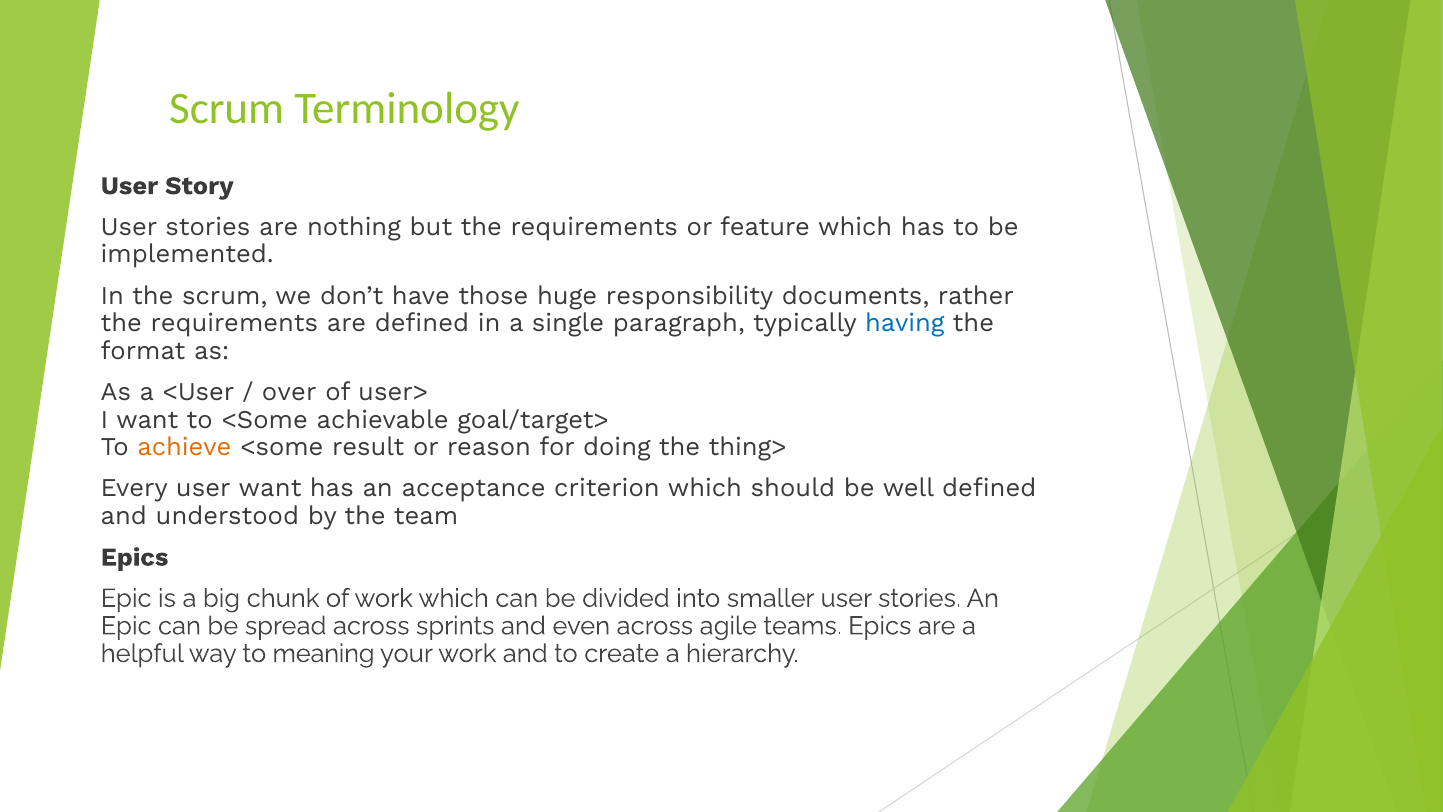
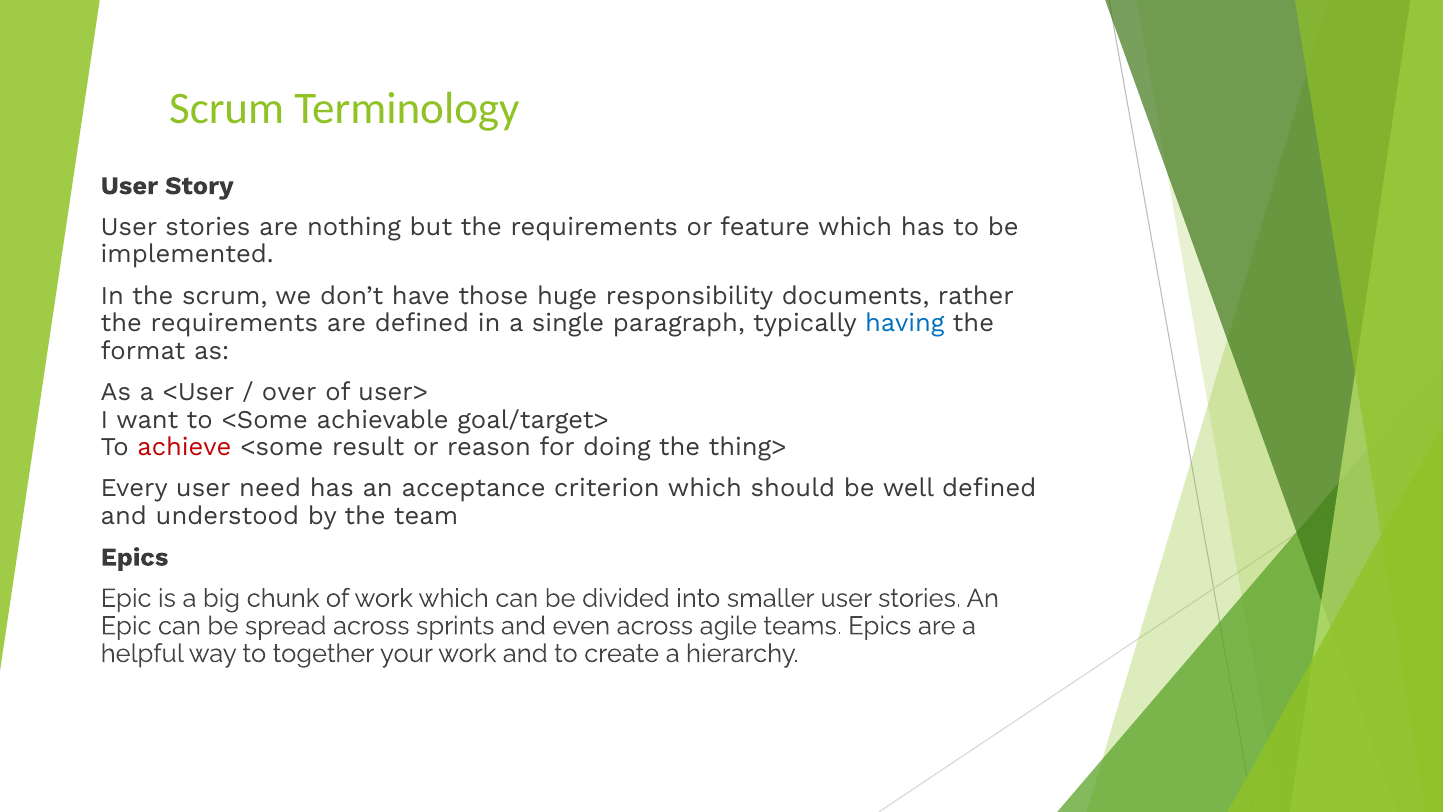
achieve colour: orange -> red
user want: want -> need
meaning: meaning -> together
